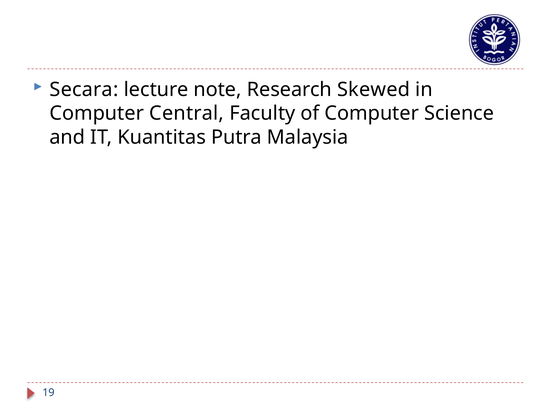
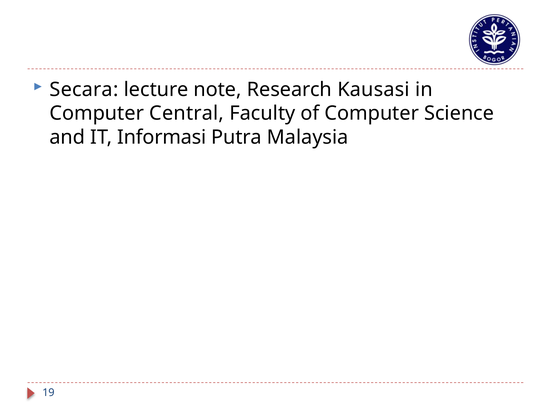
Skewed: Skewed -> Kausasi
Kuantitas: Kuantitas -> Informasi
